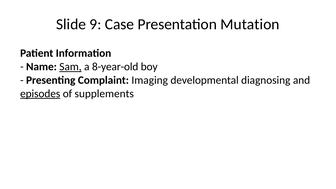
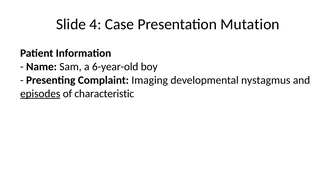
9: 9 -> 4
Sam underline: present -> none
8-year-old: 8-year-old -> 6-year-old
diagnosing: diagnosing -> nystagmus
supplements: supplements -> characteristic
